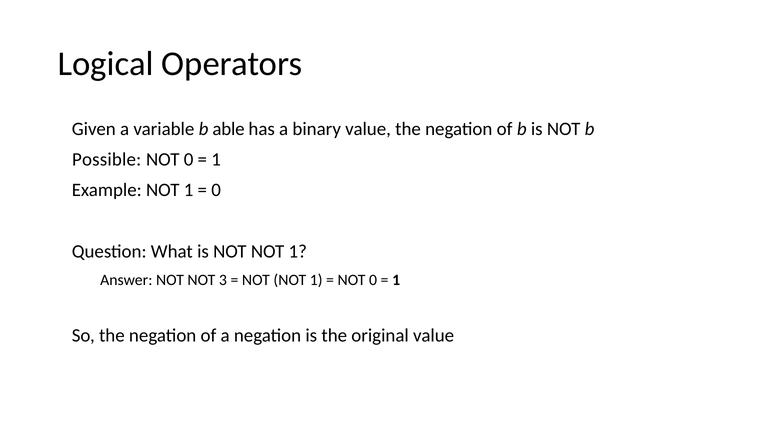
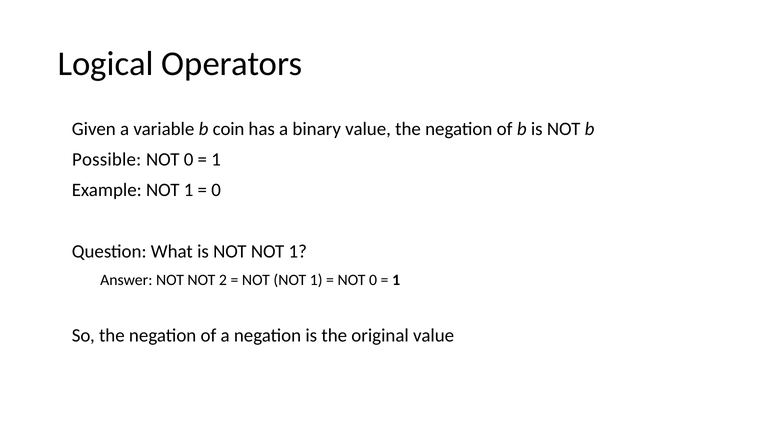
able: able -> coin
3: 3 -> 2
